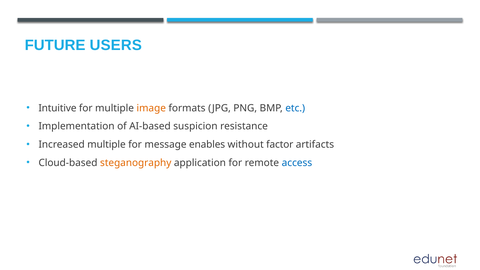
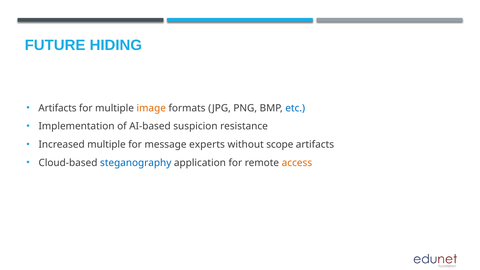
USERS: USERS -> HIDING
Intuitive at (57, 108): Intuitive -> Artifacts
enables: enables -> experts
factor: factor -> scope
steganography colour: orange -> blue
access colour: blue -> orange
